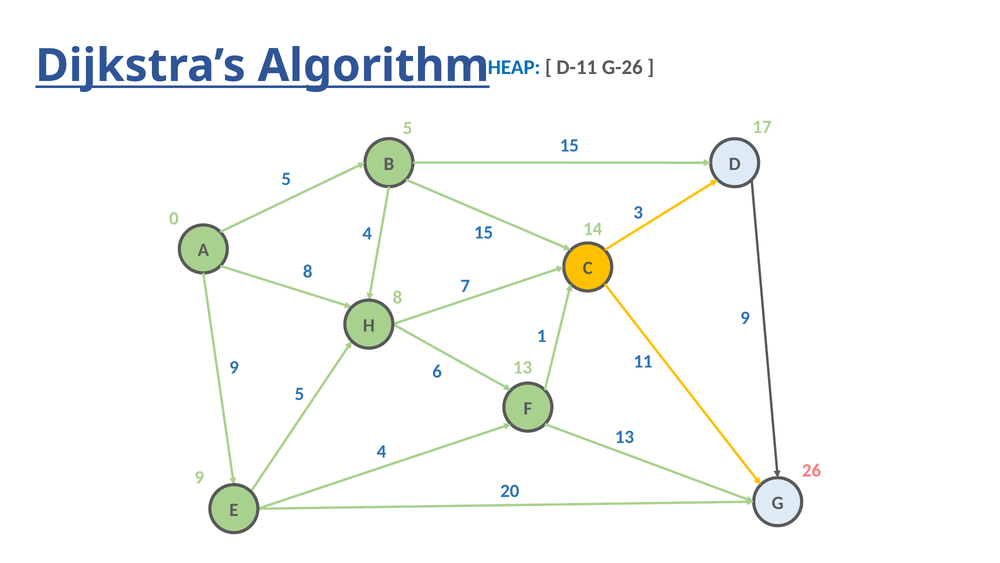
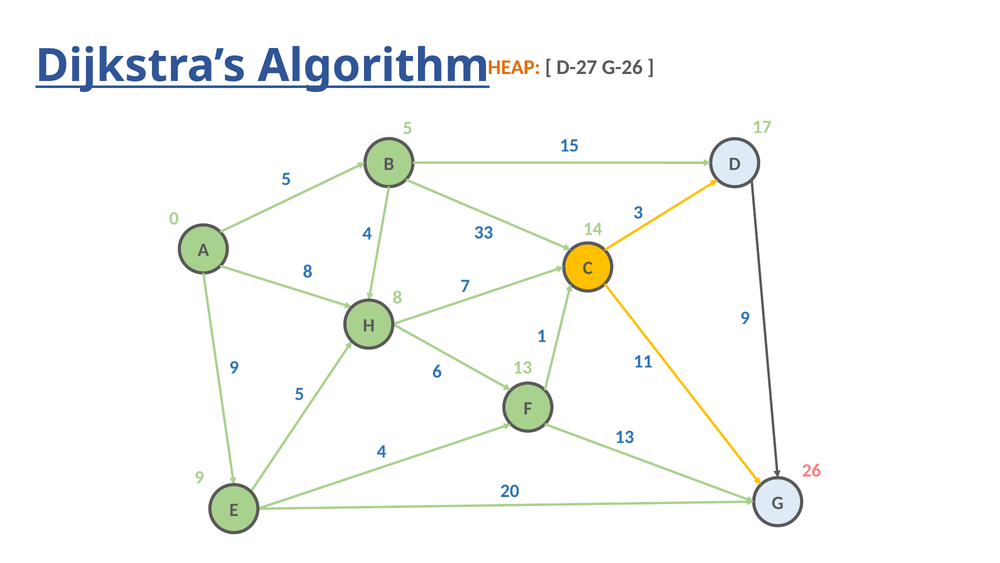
HEAP colour: blue -> orange
D-11: D-11 -> D-27
4 15: 15 -> 33
